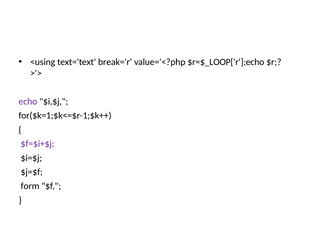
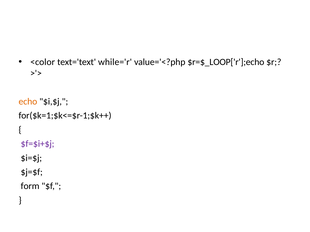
<using: <using -> <color
break='r: break='r -> while='r
echo colour: purple -> orange
